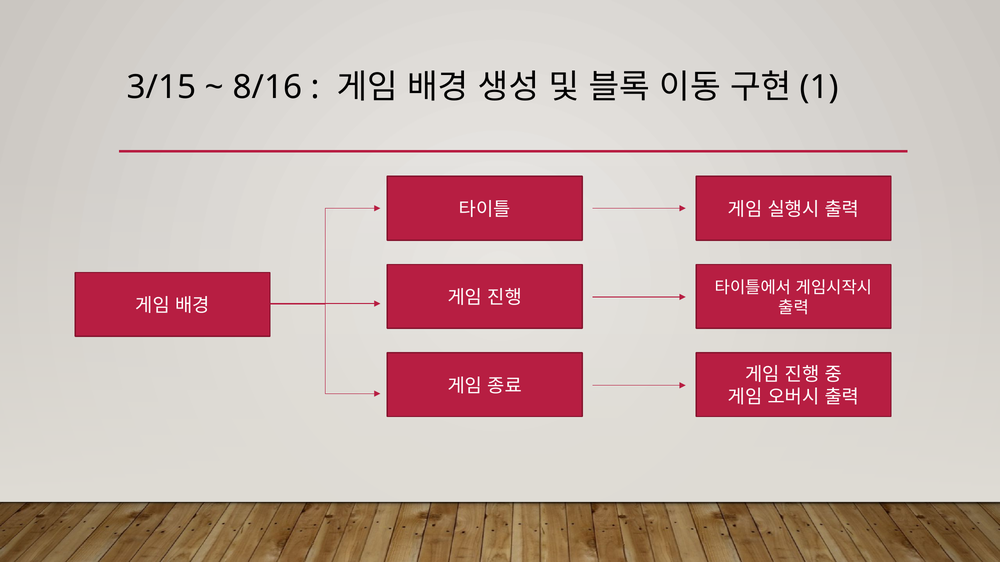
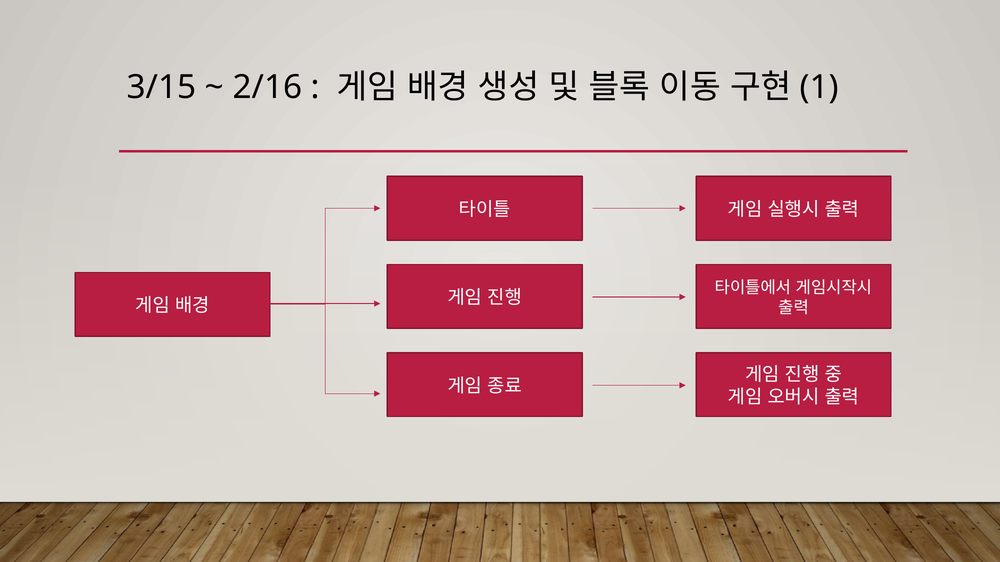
8/16: 8/16 -> 2/16
